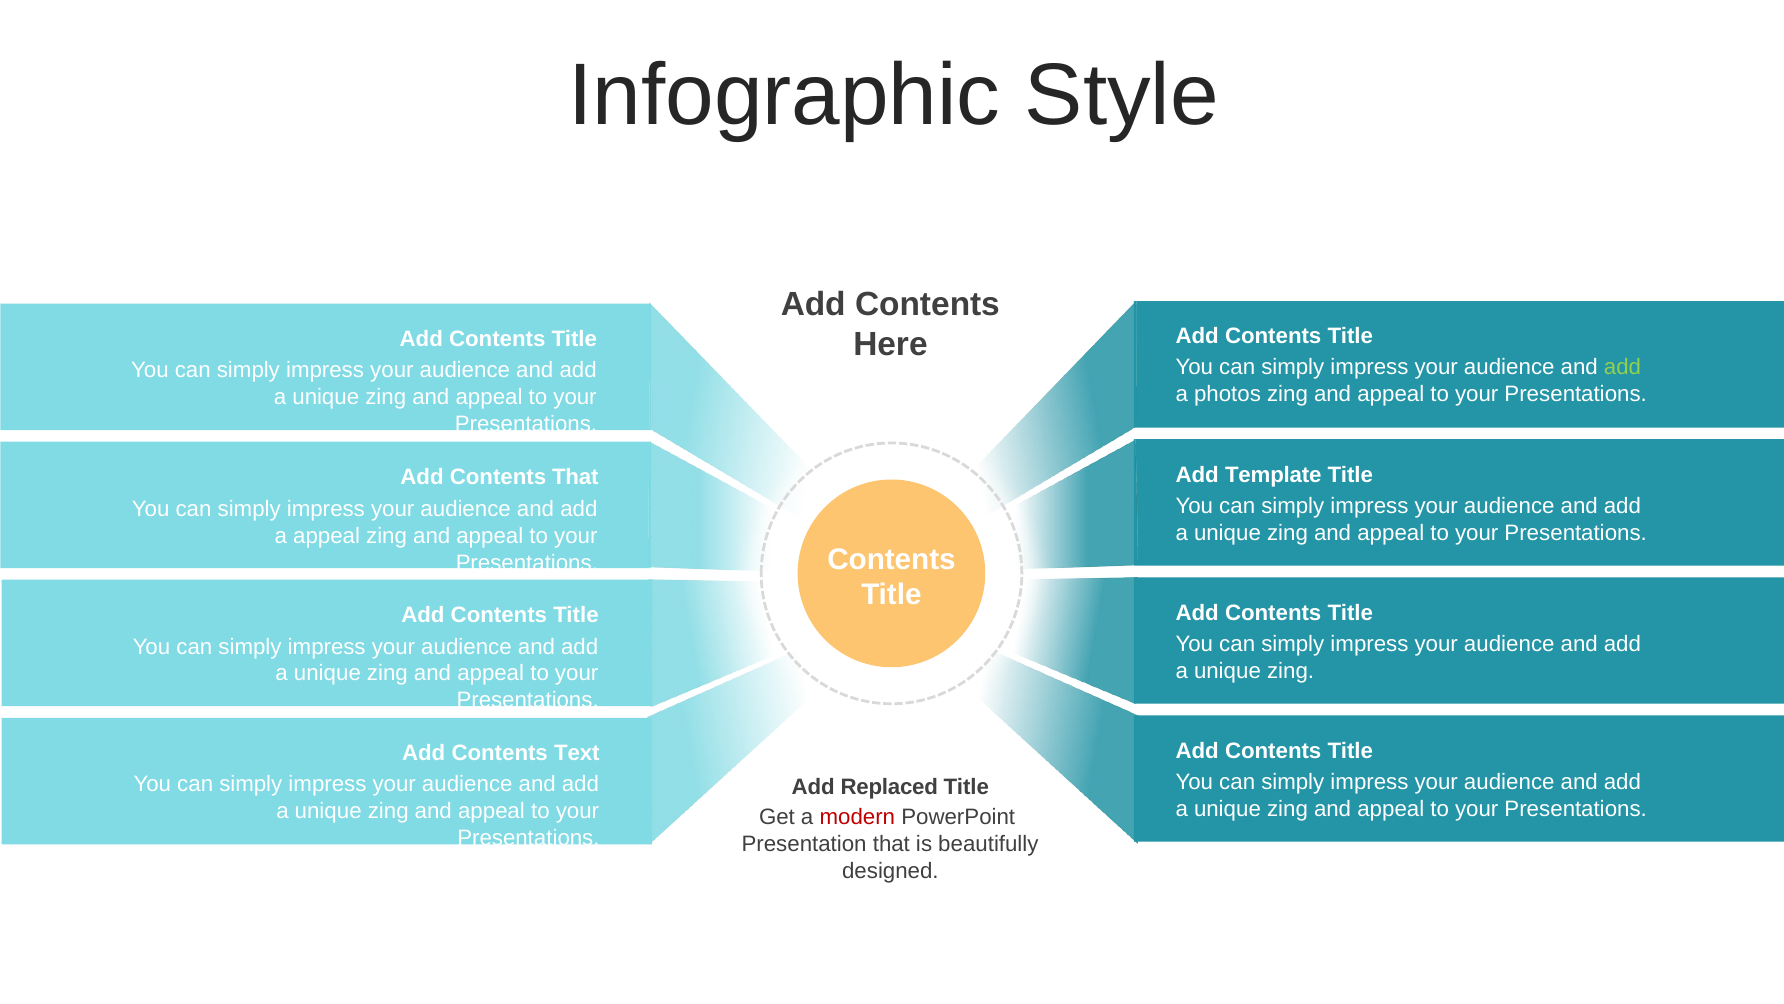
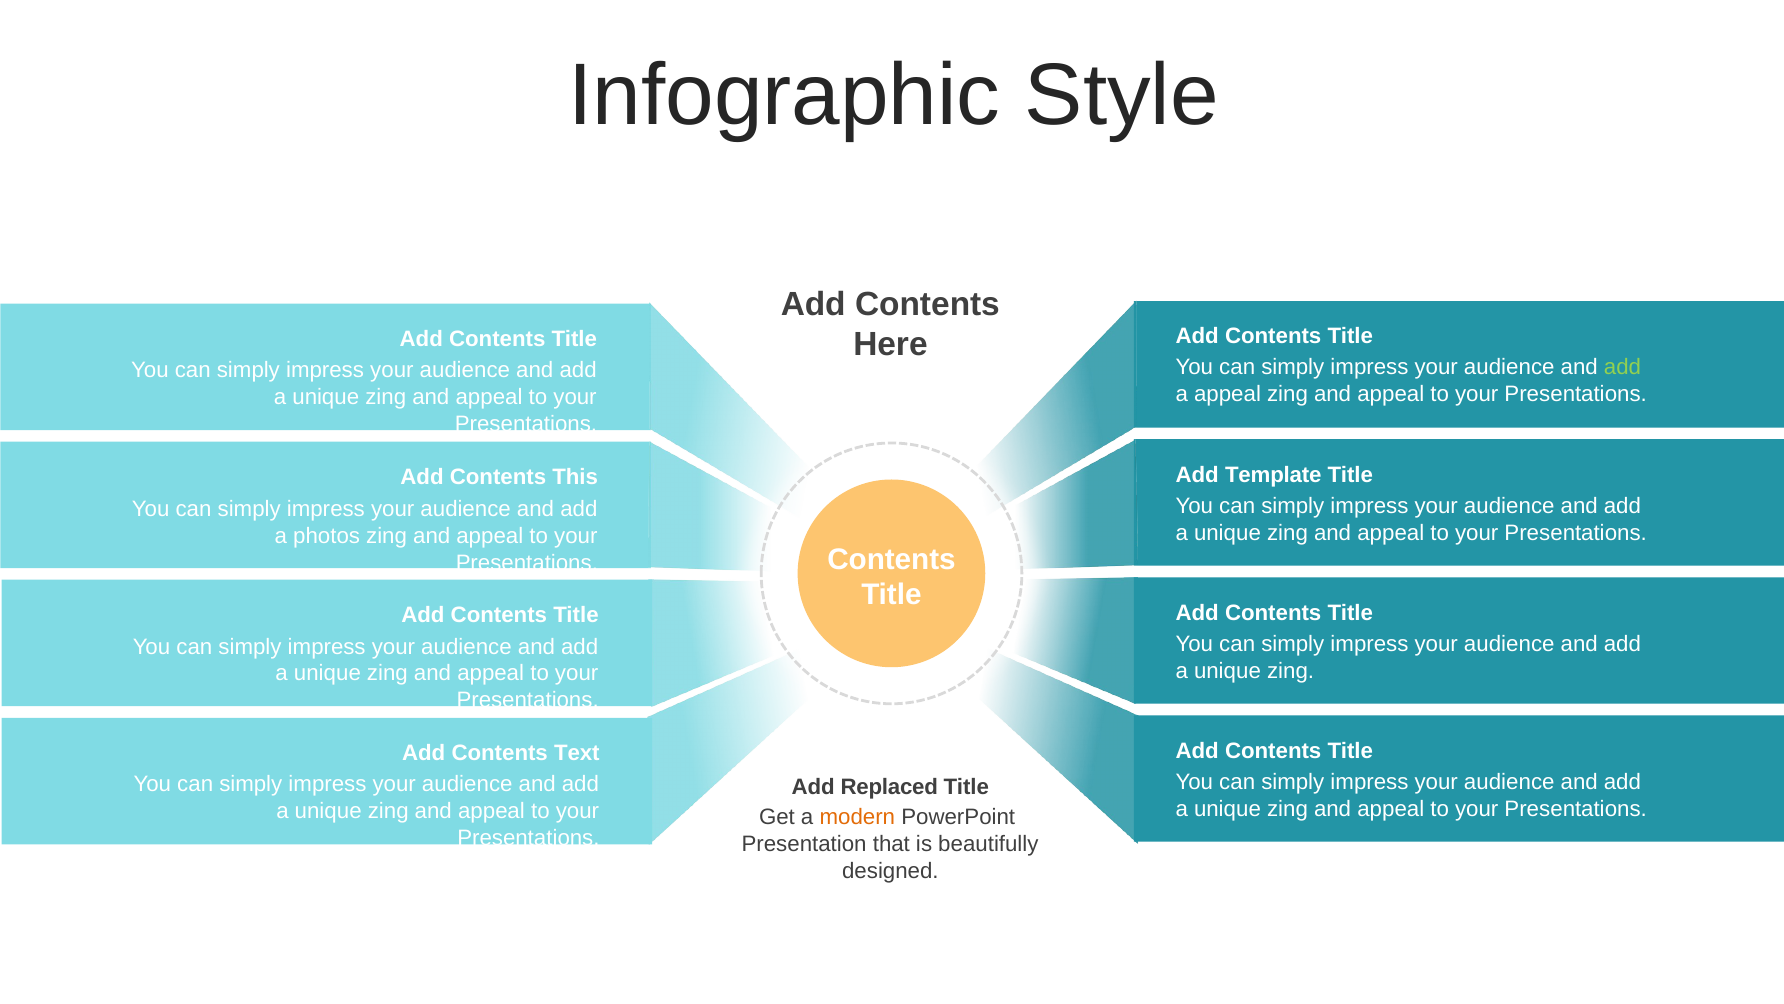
a photos: photos -> appeal
Contents That: That -> This
a appeal: appeal -> photos
modern colour: red -> orange
